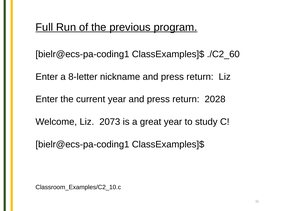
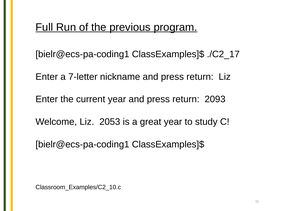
./C2_60: ./C2_60 -> ./C2_17
8-letter: 8-letter -> 7-letter
2028: 2028 -> 2093
2073: 2073 -> 2053
